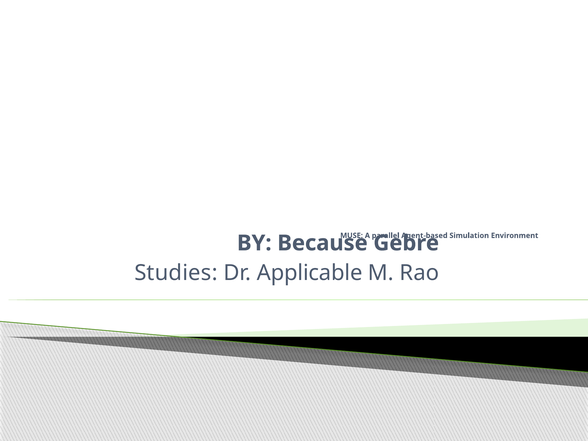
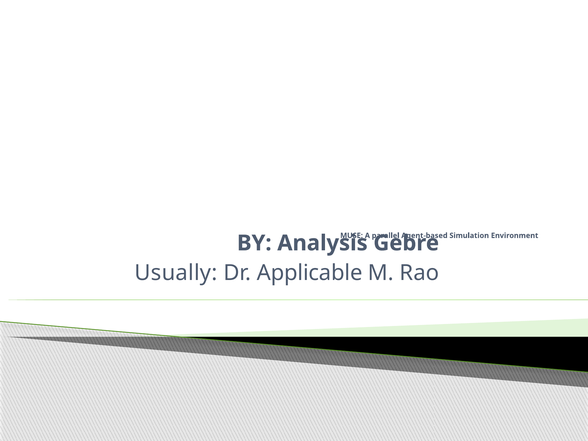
Because: Because -> Analysis
Studies: Studies -> Usually
